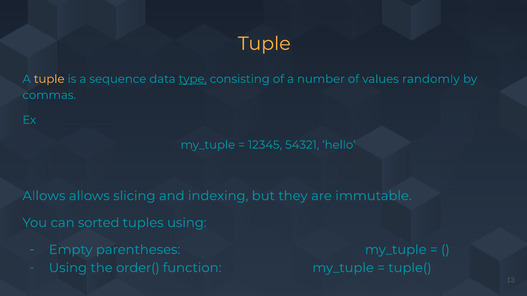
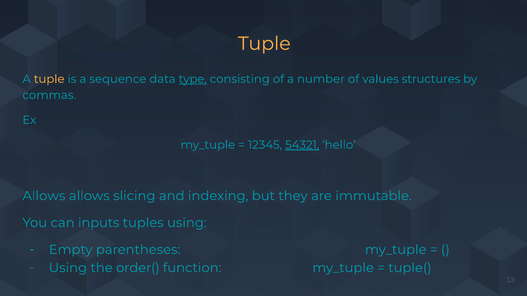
randomly: randomly -> structures
54321 underline: none -> present
sorted: sorted -> inputs
